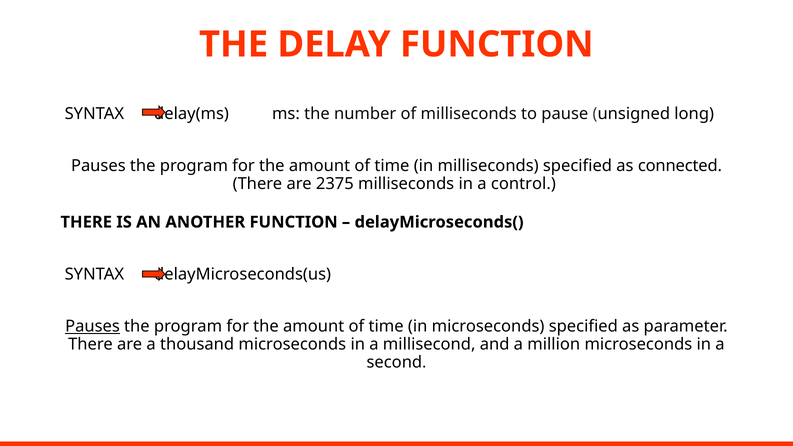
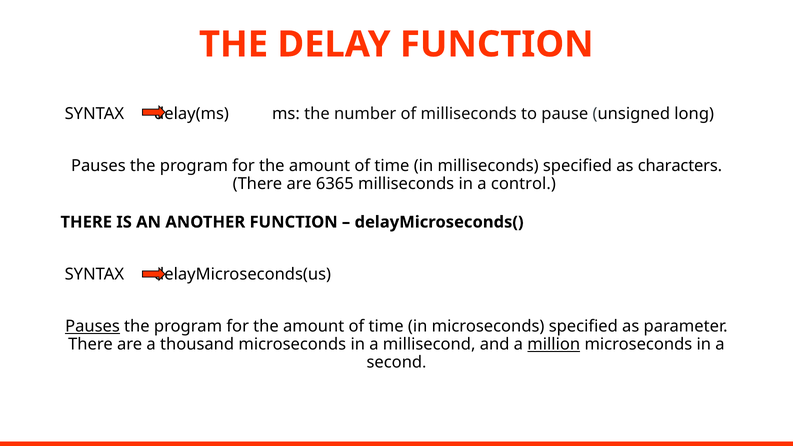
connected: connected -> characters
2375: 2375 -> 6365
million underline: none -> present
